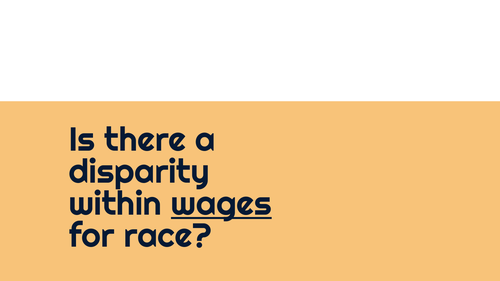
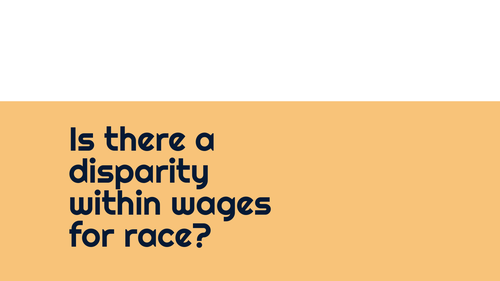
wages underline: present -> none
